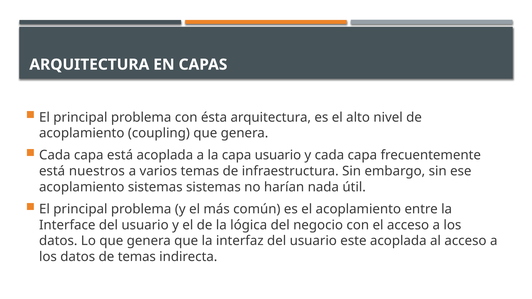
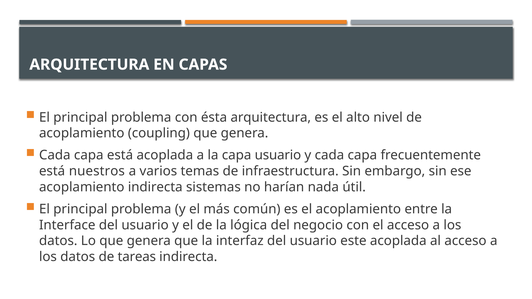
acoplamiento sistemas: sistemas -> indirecta
de temas: temas -> tareas
